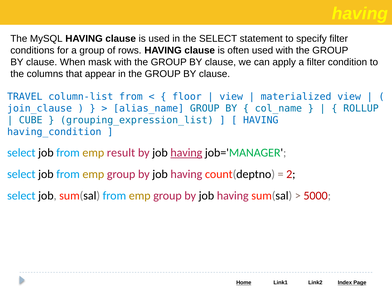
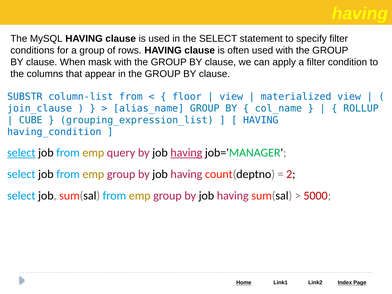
TRAVEL: TRAVEL -> SUBSTR
select at (21, 153) underline: none -> present
result: result -> query
